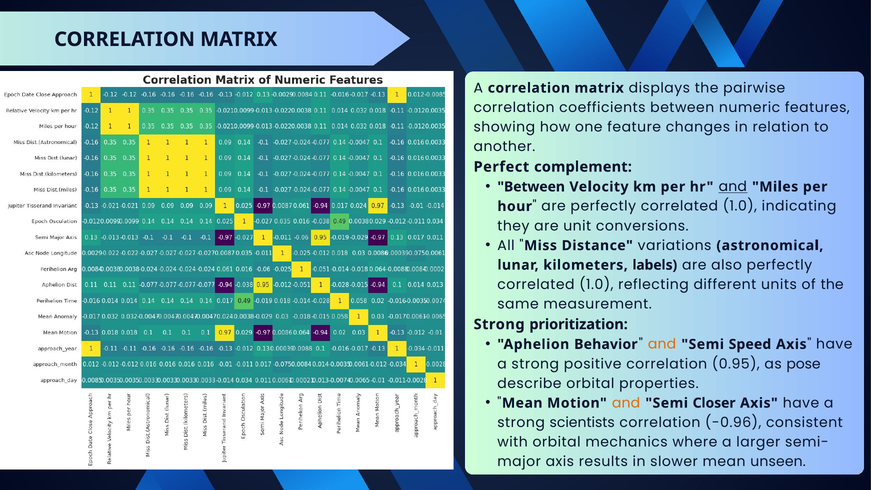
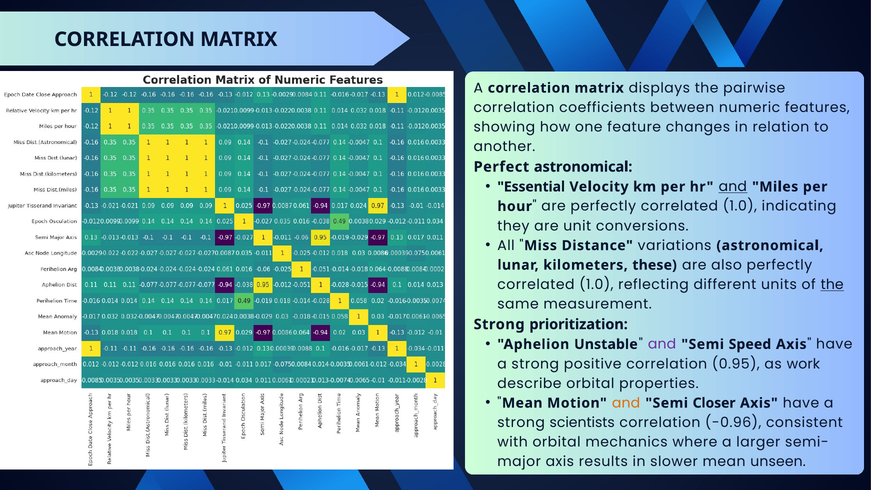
Perfect complement: complement -> astronomical
Between at (531, 187): Between -> Essential
labels: labels -> these
the at (832, 285) underline: none -> present
Behavior: Behavior -> Unstable
and at (662, 344) colour: orange -> purple
pose: pose -> work
